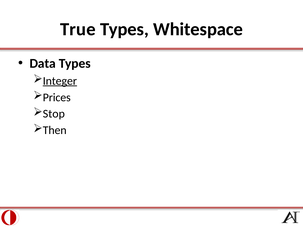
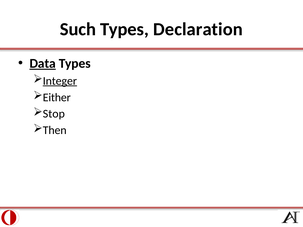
True: True -> Such
Whitespace: Whitespace -> Declaration
Data underline: none -> present
Prices: Prices -> Either
